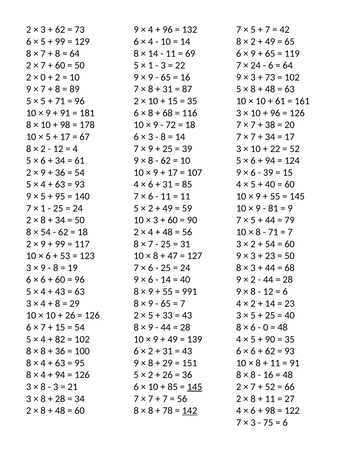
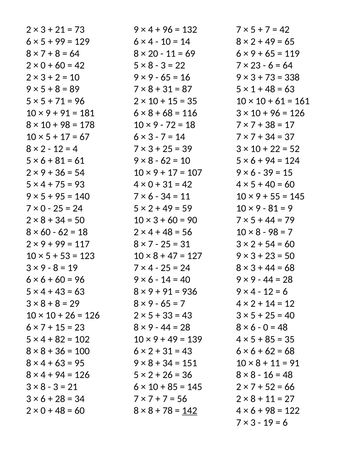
62 at (60, 30): 62 -> 21
14 at (153, 54): 14 -> 20
7 at (43, 65): 7 -> 0
50 at (80, 65): 50 -> 42
1 at (151, 65): 1 -> 8
24 at (256, 65): 24 -> 23
0 at (43, 77): 0 -> 3
102 at (292, 77): 102 -> 338
7 at (43, 89): 7 -> 5
8 at (253, 89): 8 -> 1
20 at (290, 125): 20 -> 17
8 at (163, 137): 8 -> 7
17 at (290, 137): 17 -> 37
9 at (151, 149): 9 -> 3
34 at (60, 161): 34 -> 81
63 at (60, 184): 63 -> 75
6 at (151, 184): 6 -> 0
85 at (187, 184): 85 -> 42
11 at (166, 196): 11 -> 34
1 at (43, 208): 1 -> 0
54 at (46, 232): 54 -> 60
71 at (273, 232): 71 -> 98
6 at (48, 256): 6 -> 5
6 at (151, 268): 6 -> 4
2 at (253, 280): 2 -> 9
55 at (168, 292): 55 -> 91
991: 991 -> 936
8 at (253, 292): 8 -> 4
4 at (43, 304): 4 -> 8
23 at (290, 304): 23 -> 12
54 at (80, 327): 54 -> 23
90 at (270, 339): 90 -> 85
93 at (290, 351): 93 -> 68
29 at (168, 363): 29 -> 34
145 at (195, 387) underline: present -> none
8 at (43, 399): 8 -> 6
8 at (43, 411): 8 -> 0
75 at (268, 423): 75 -> 19
